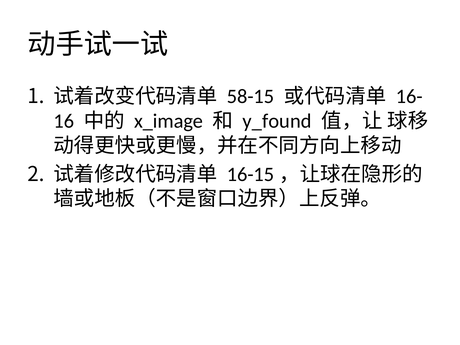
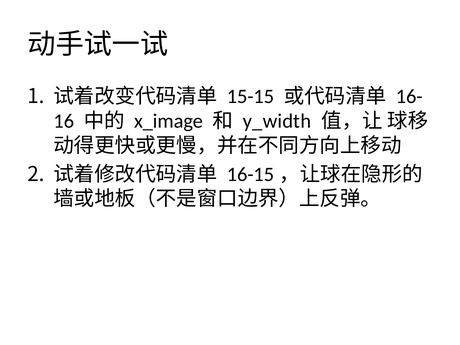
58-15: 58-15 -> 15-15
y_found: y_found -> y_width
